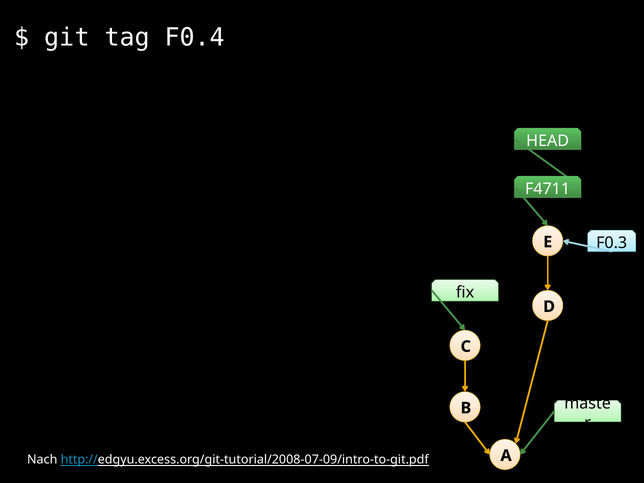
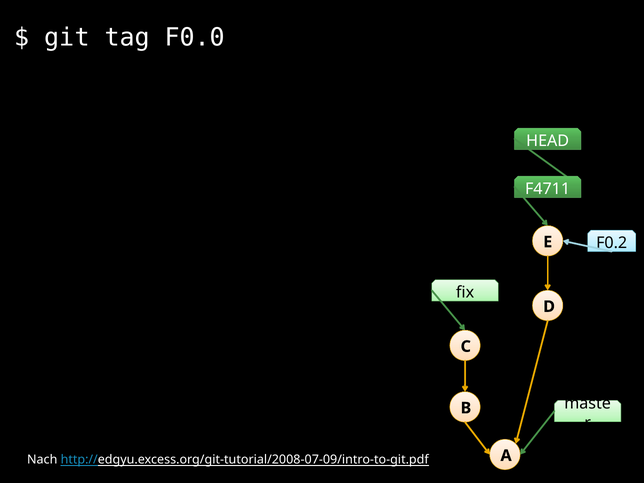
F0.4: F0.4 -> F0.0
F0.3: F0.3 -> F0.2
